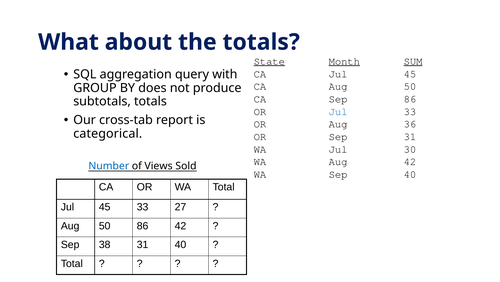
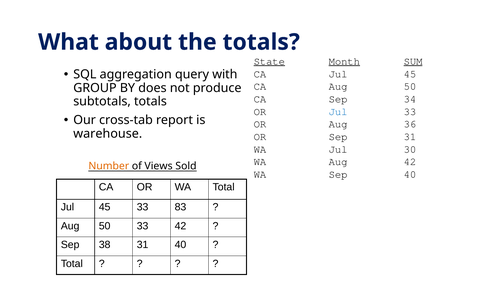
Sep 86: 86 -> 34
categorical: categorical -> warehouse
Number colour: blue -> orange
27: 27 -> 83
50 86: 86 -> 33
